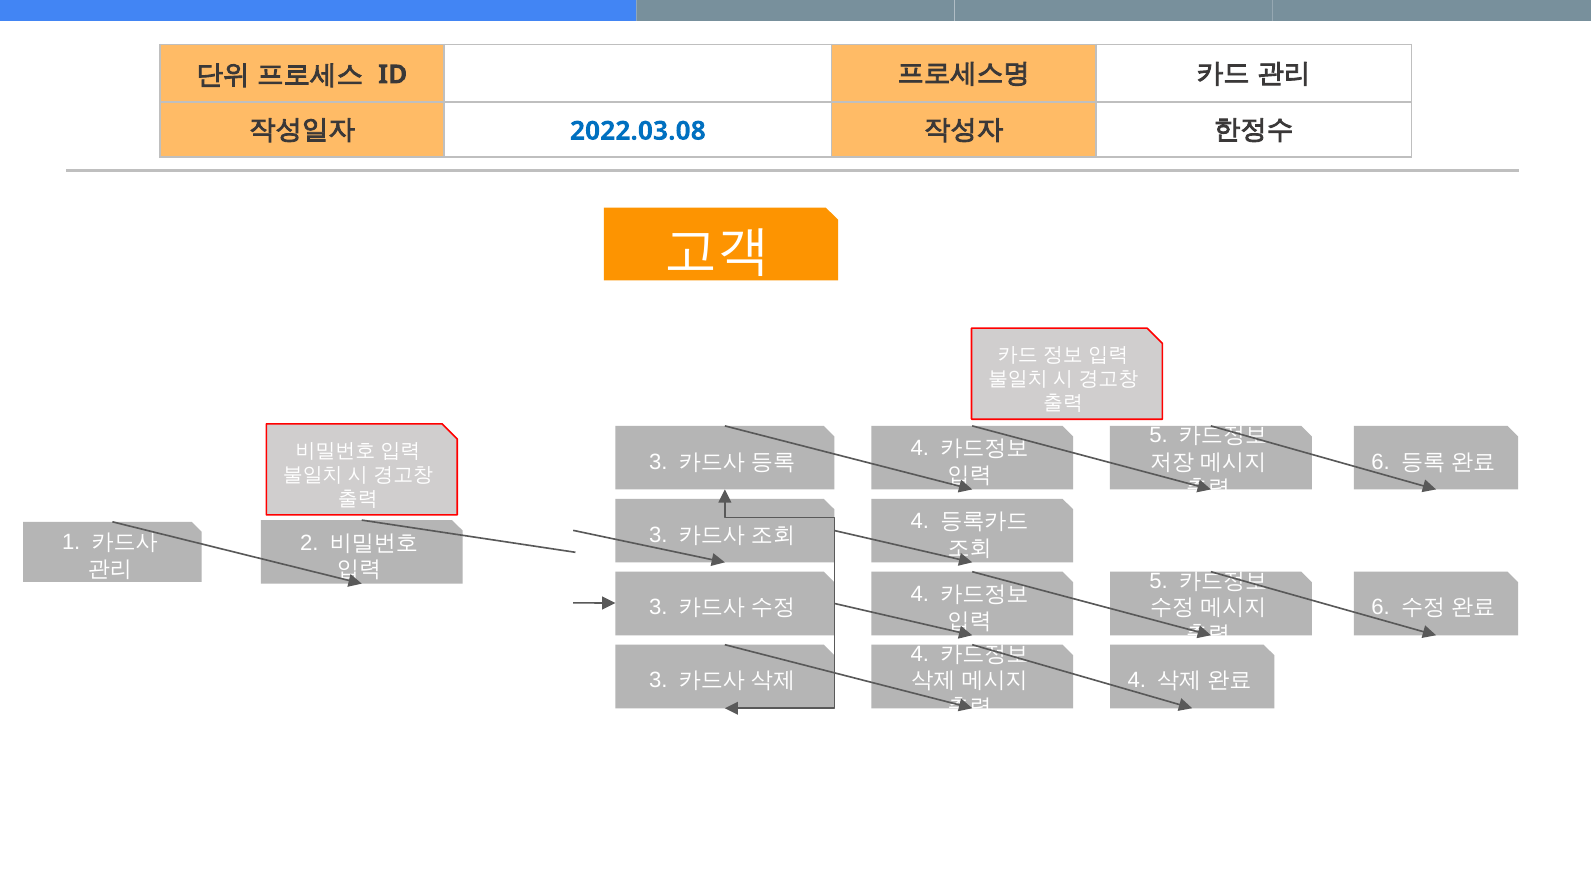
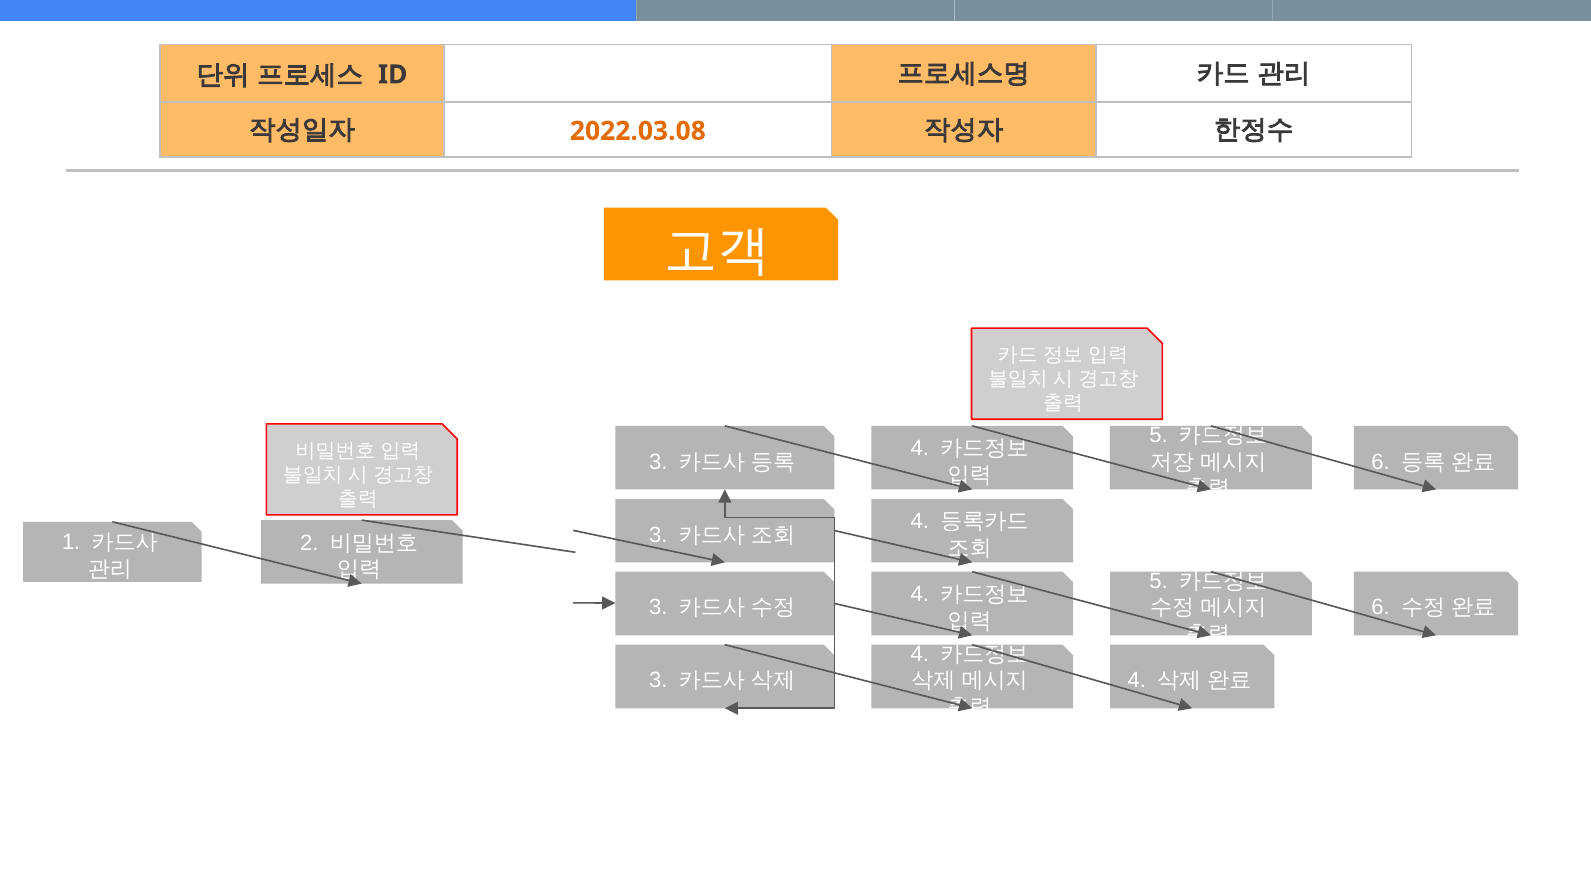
2022.03.08 colour: blue -> orange
